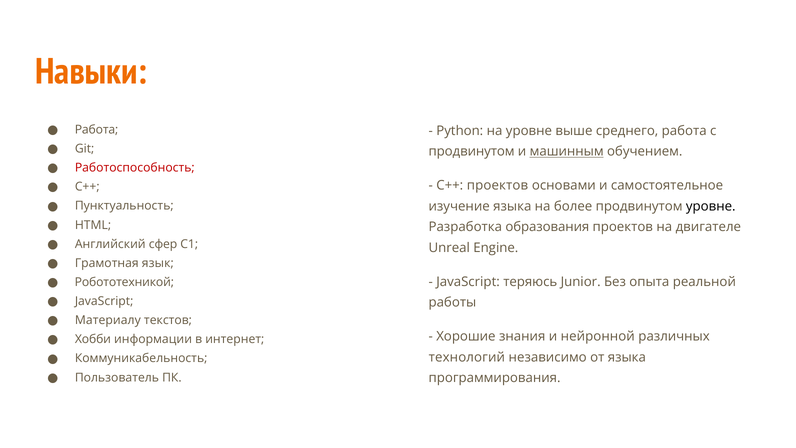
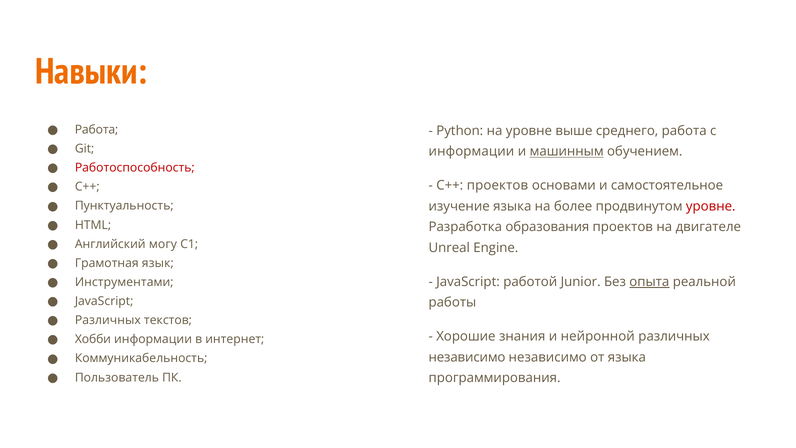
продвинутом at (472, 151): продвинутом -> информации
уровне at (711, 206) colour: black -> red
сфер: сфер -> могу
Робототехникой: Робототехникой -> Инструментами
теряюсь: теряюсь -> работой
опыта underline: none -> present
Материалу at (108, 320): Материалу -> Различных
технологий at (467, 357): технологий -> независимо
